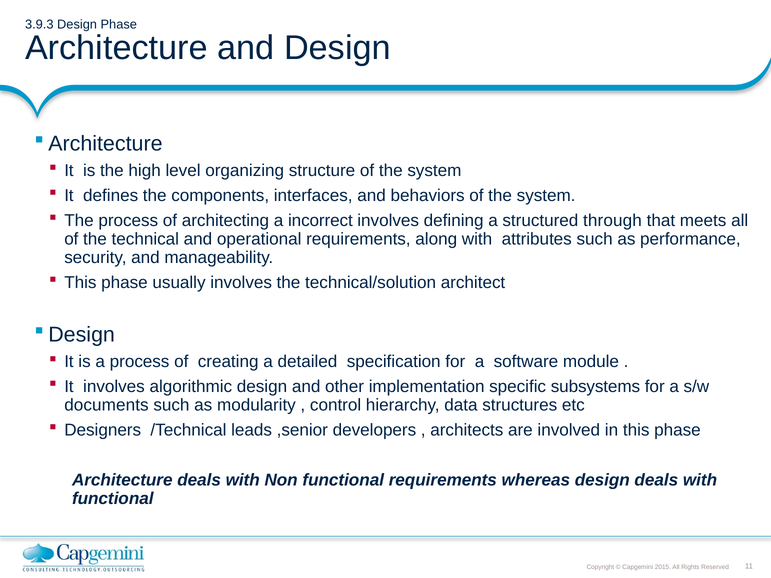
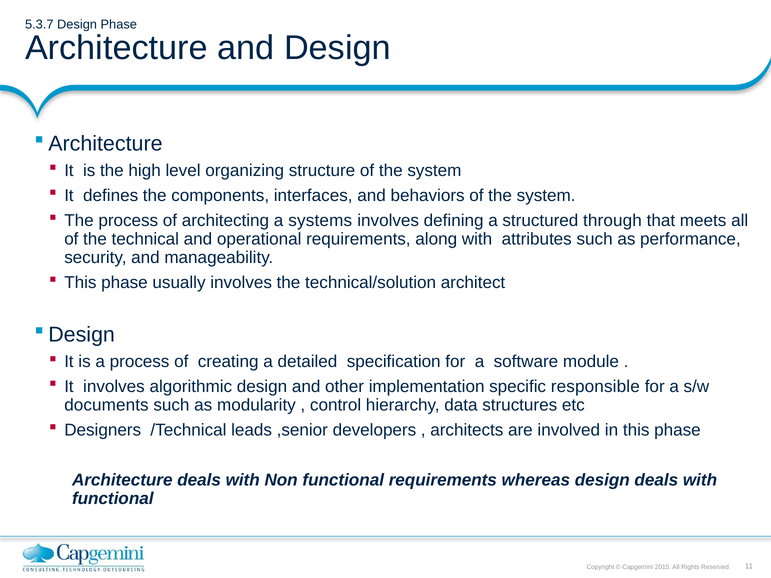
3.9.3: 3.9.3 -> 5.3.7
incorrect: incorrect -> systems
subsystems: subsystems -> responsible
